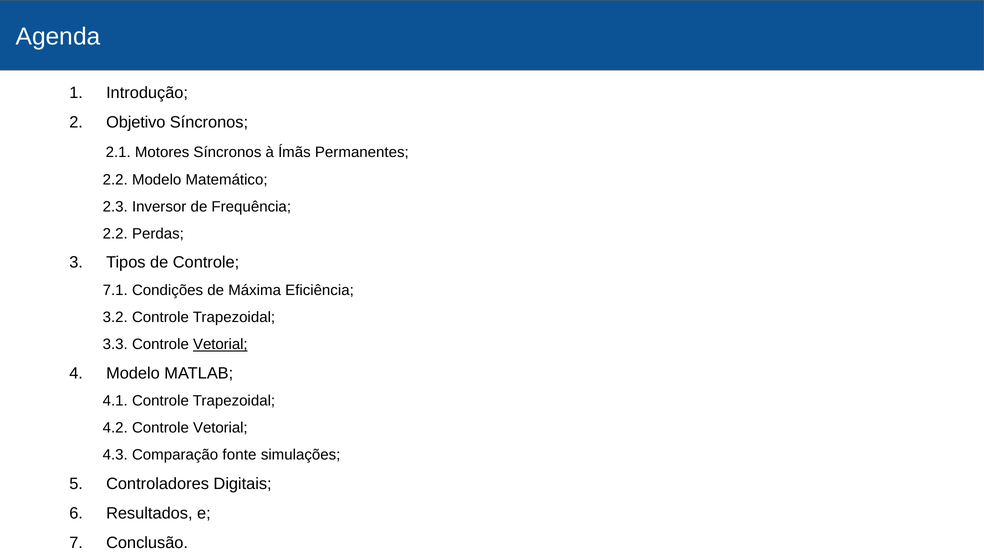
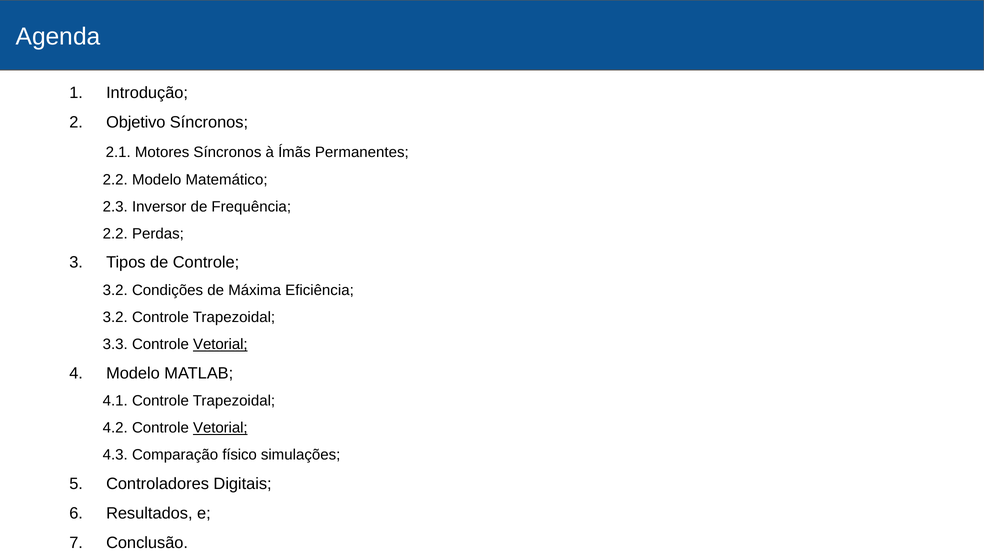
7.1 at (115, 291): 7.1 -> 3.2
Vetorial at (220, 428) underline: none -> present
fonte: fonte -> físico
